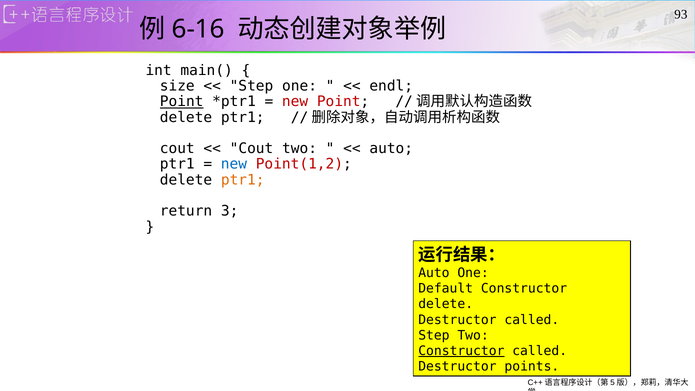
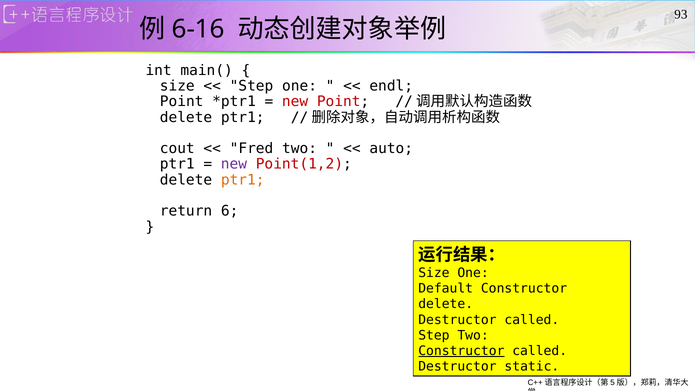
Point at (182, 102) underline: present -> none
Cout at (251, 148): Cout -> Fred
new at (234, 164) colour: blue -> purple
3: 3 -> 6
Auto at (434, 273): Auto -> Size
points: points -> static
